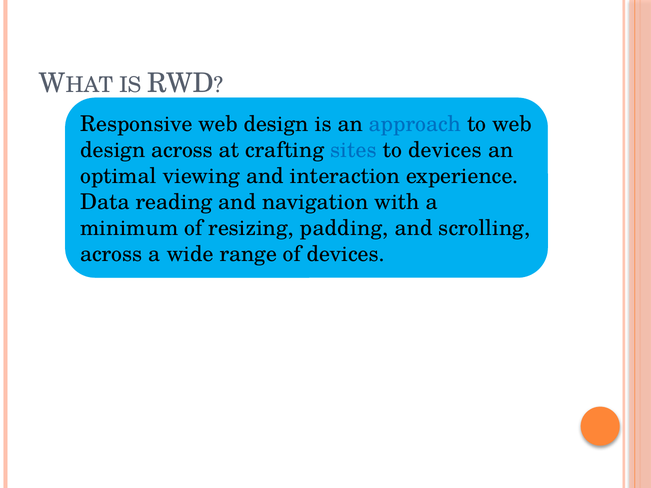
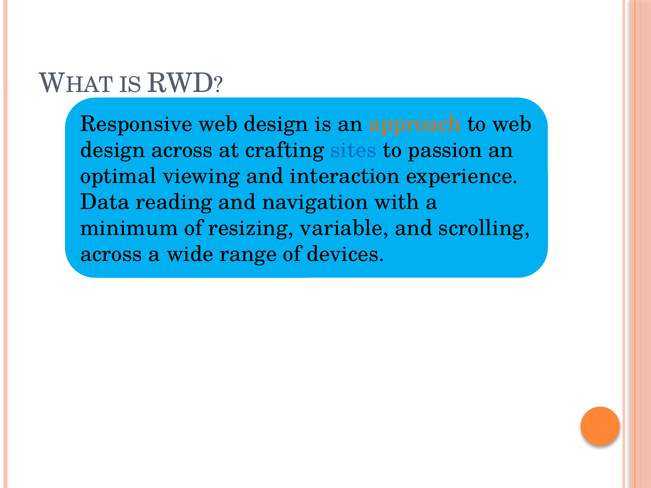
approach colour: blue -> orange
to devices: devices -> passion
padding: padding -> variable
